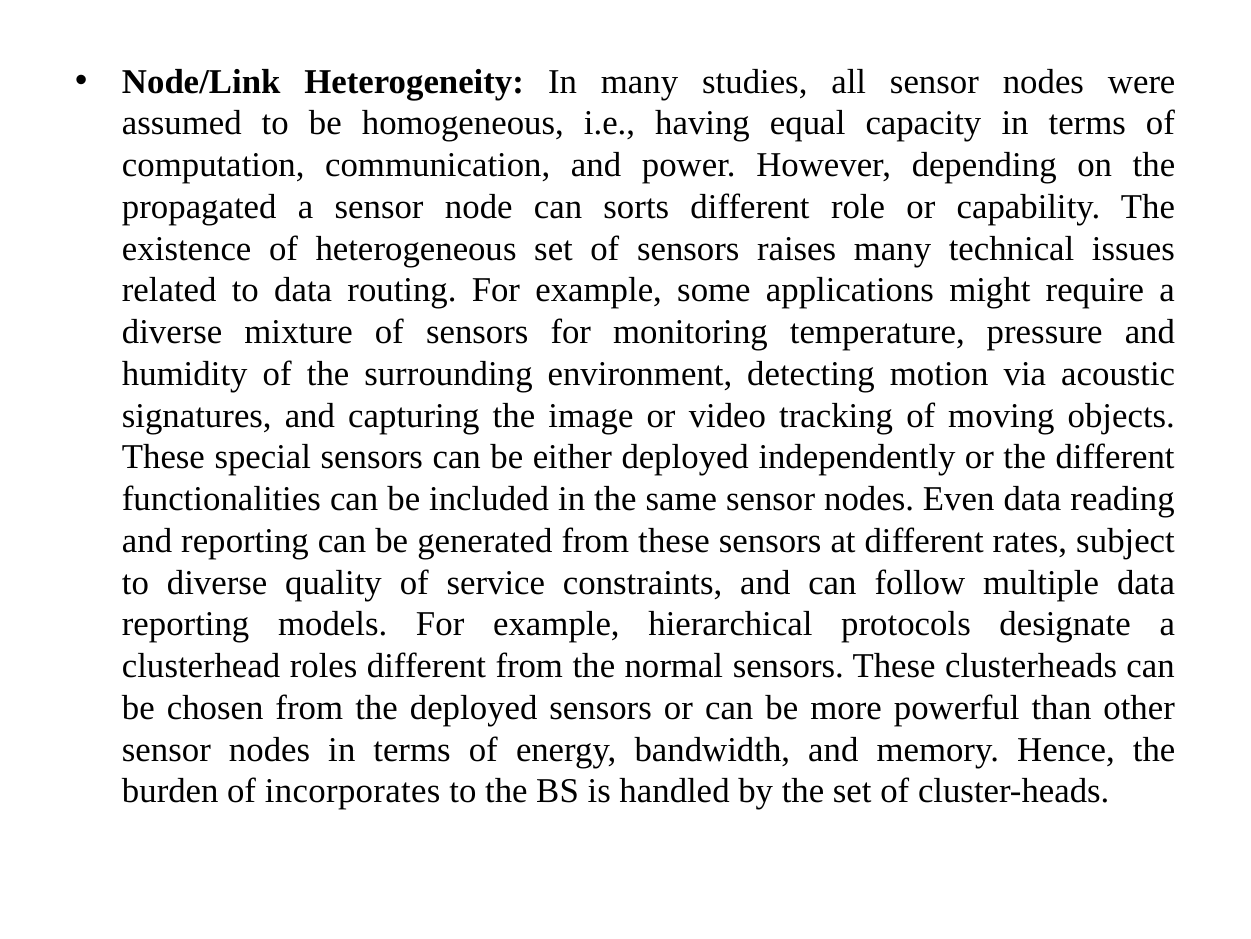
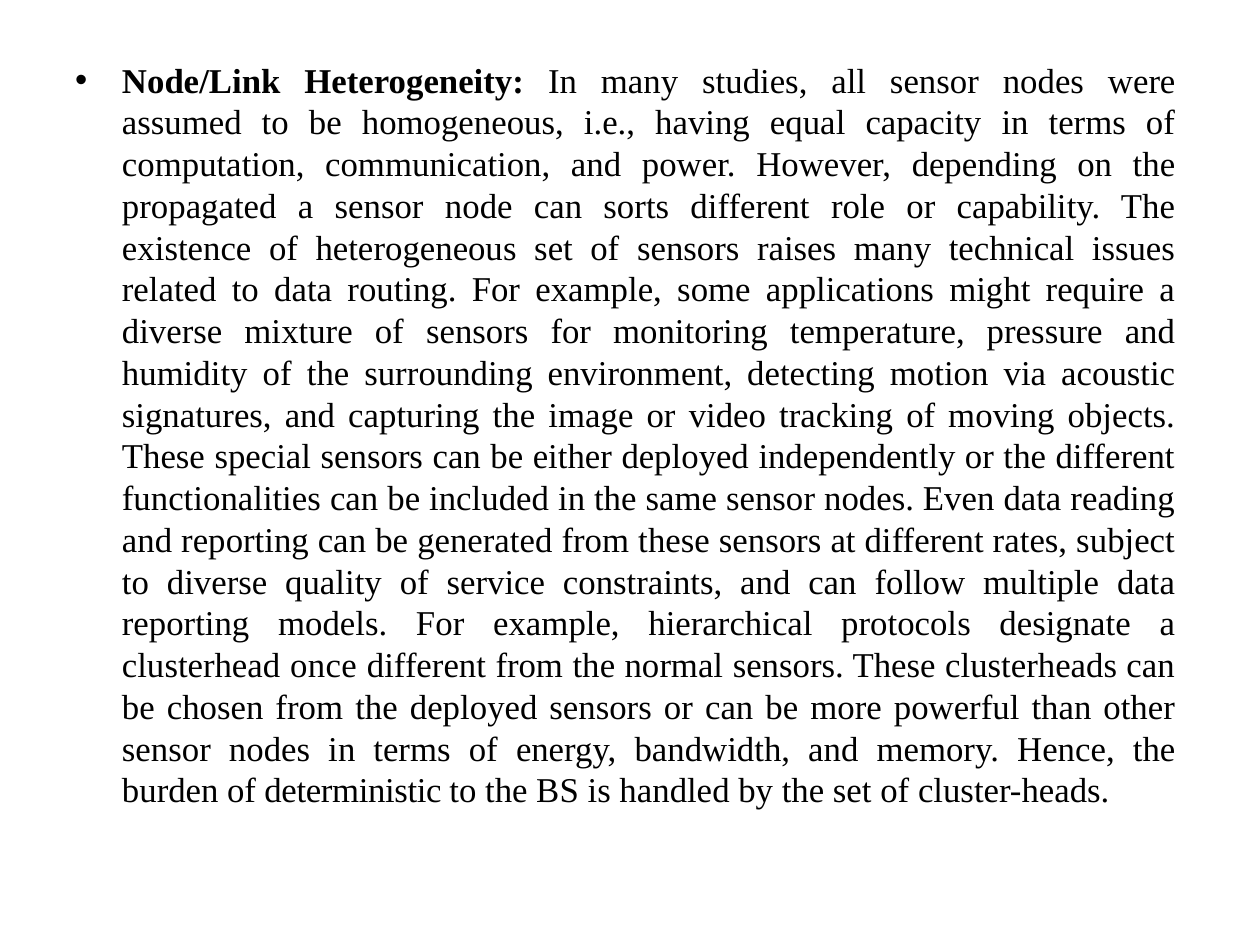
roles: roles -> once
incorporates: incorporates -> deterministic
